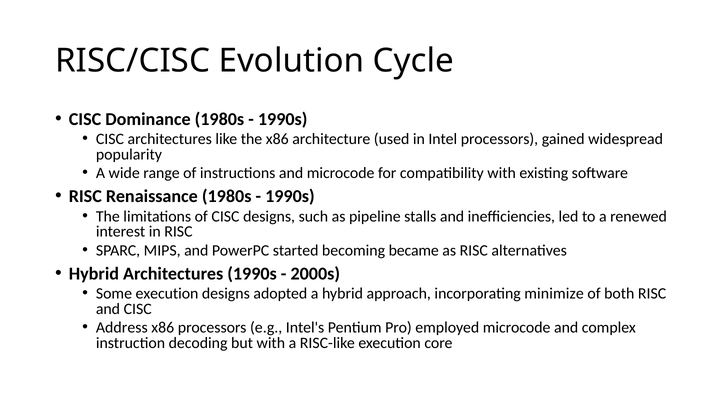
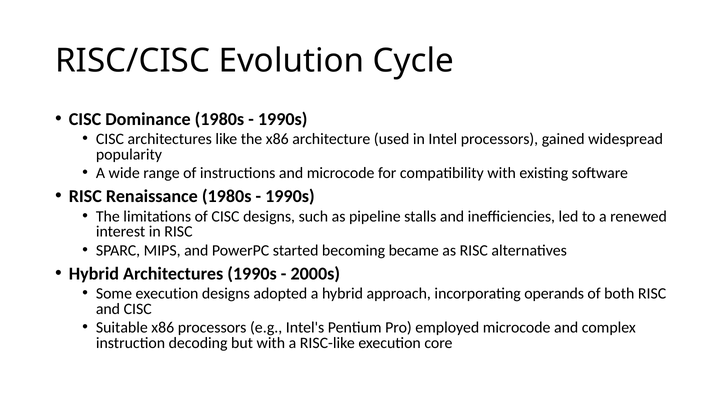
minimize: minimize -> operands
Address: Address -> Suitable
